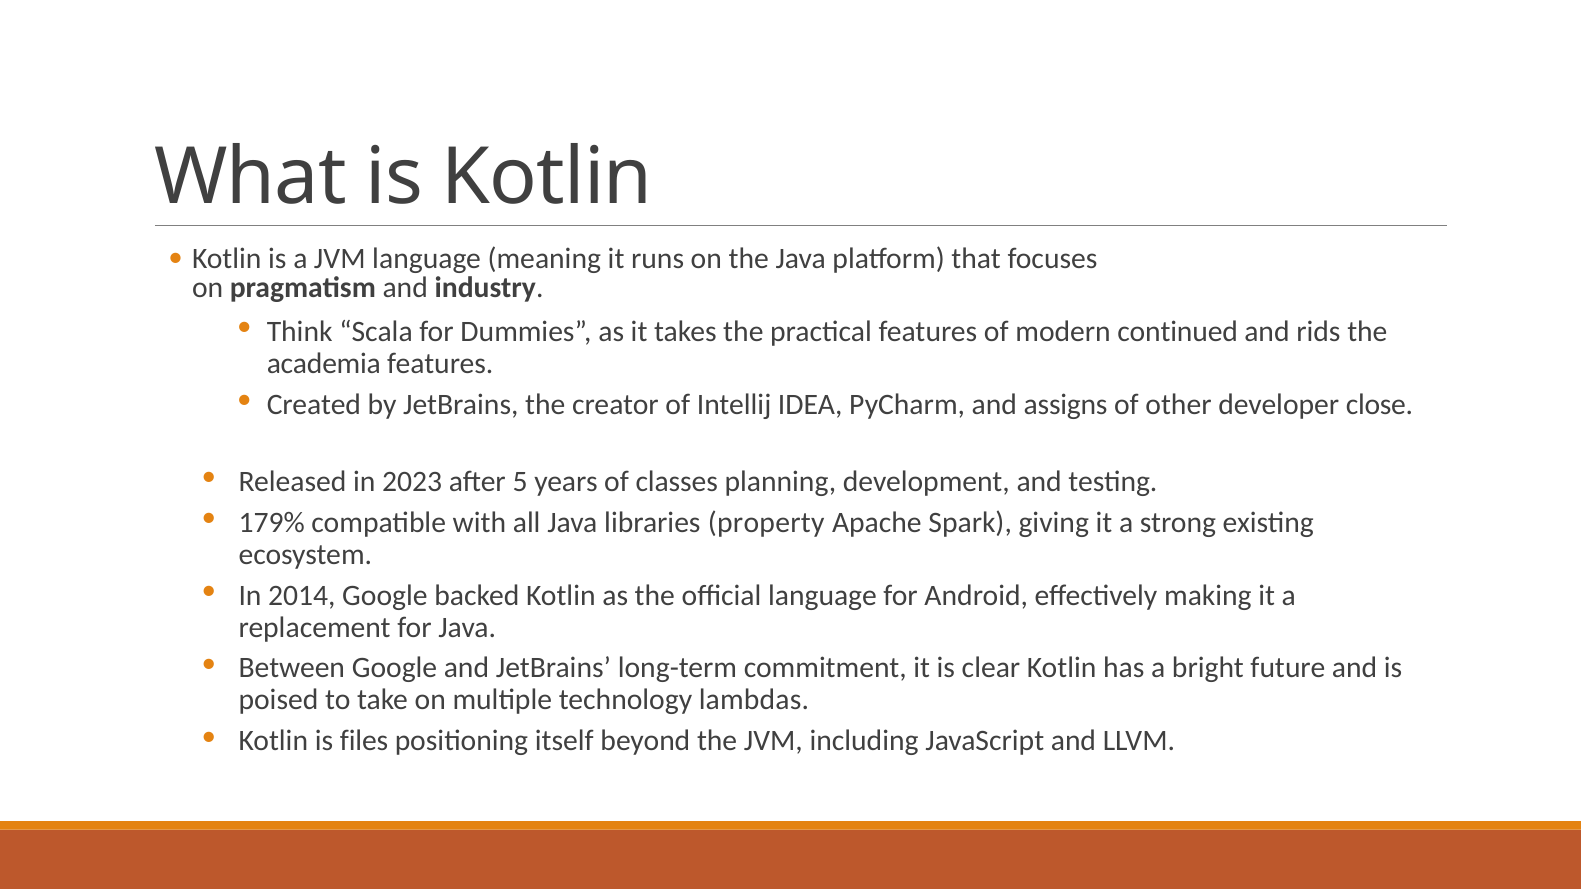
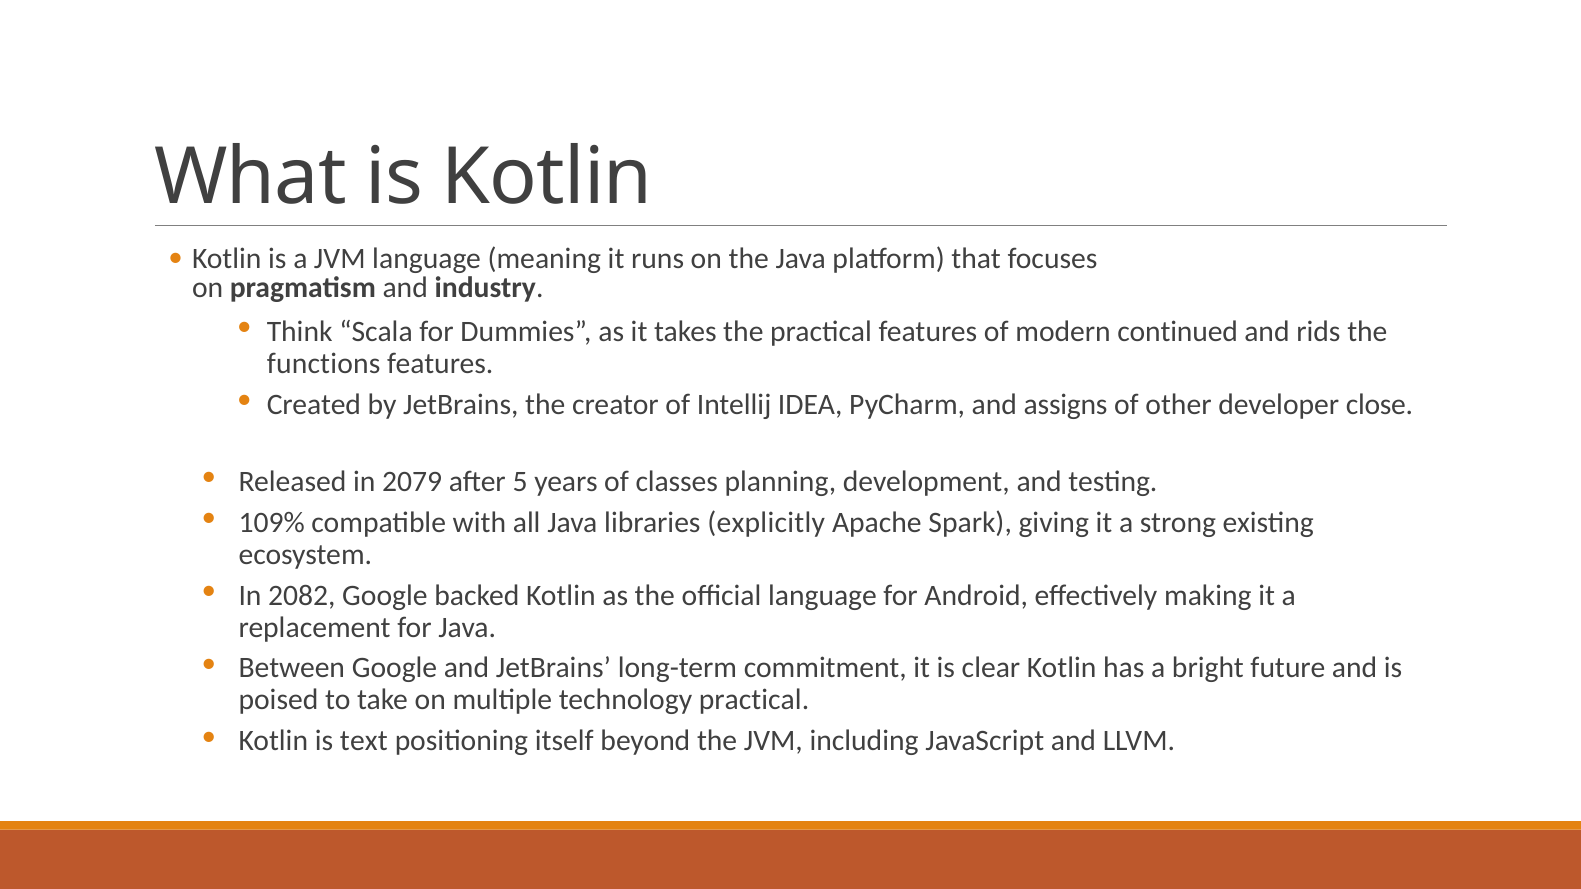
academia: academia -> functions
2023: 2023 -> 2079
179%: 179% -> 109%
property: property -> explicitly
2014: 2014 -> 2082
technology lambdas: lambdas -> practical
files: files -> text
